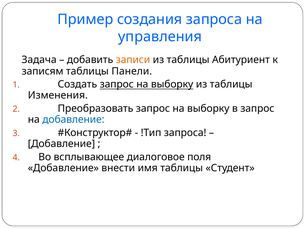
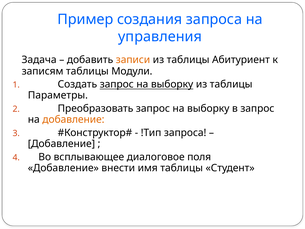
Панели: Панели -> Модули
Изменения: Изменения -> Параметры
добавление at (73, 119) colour: blue -> orange
